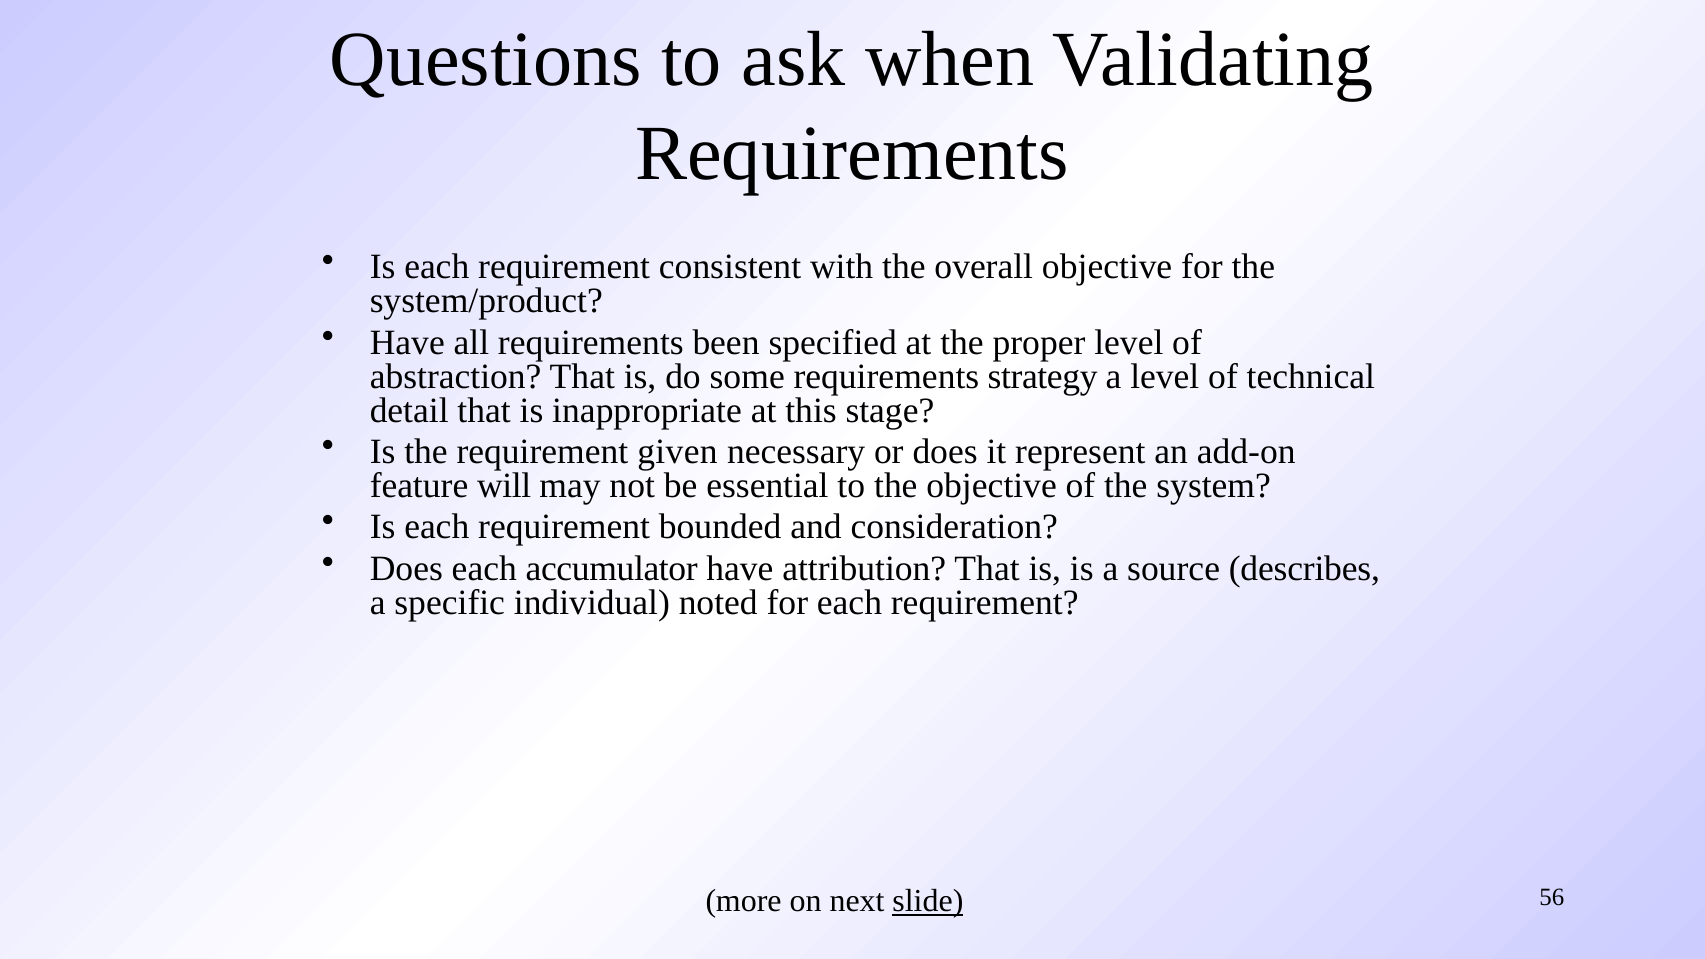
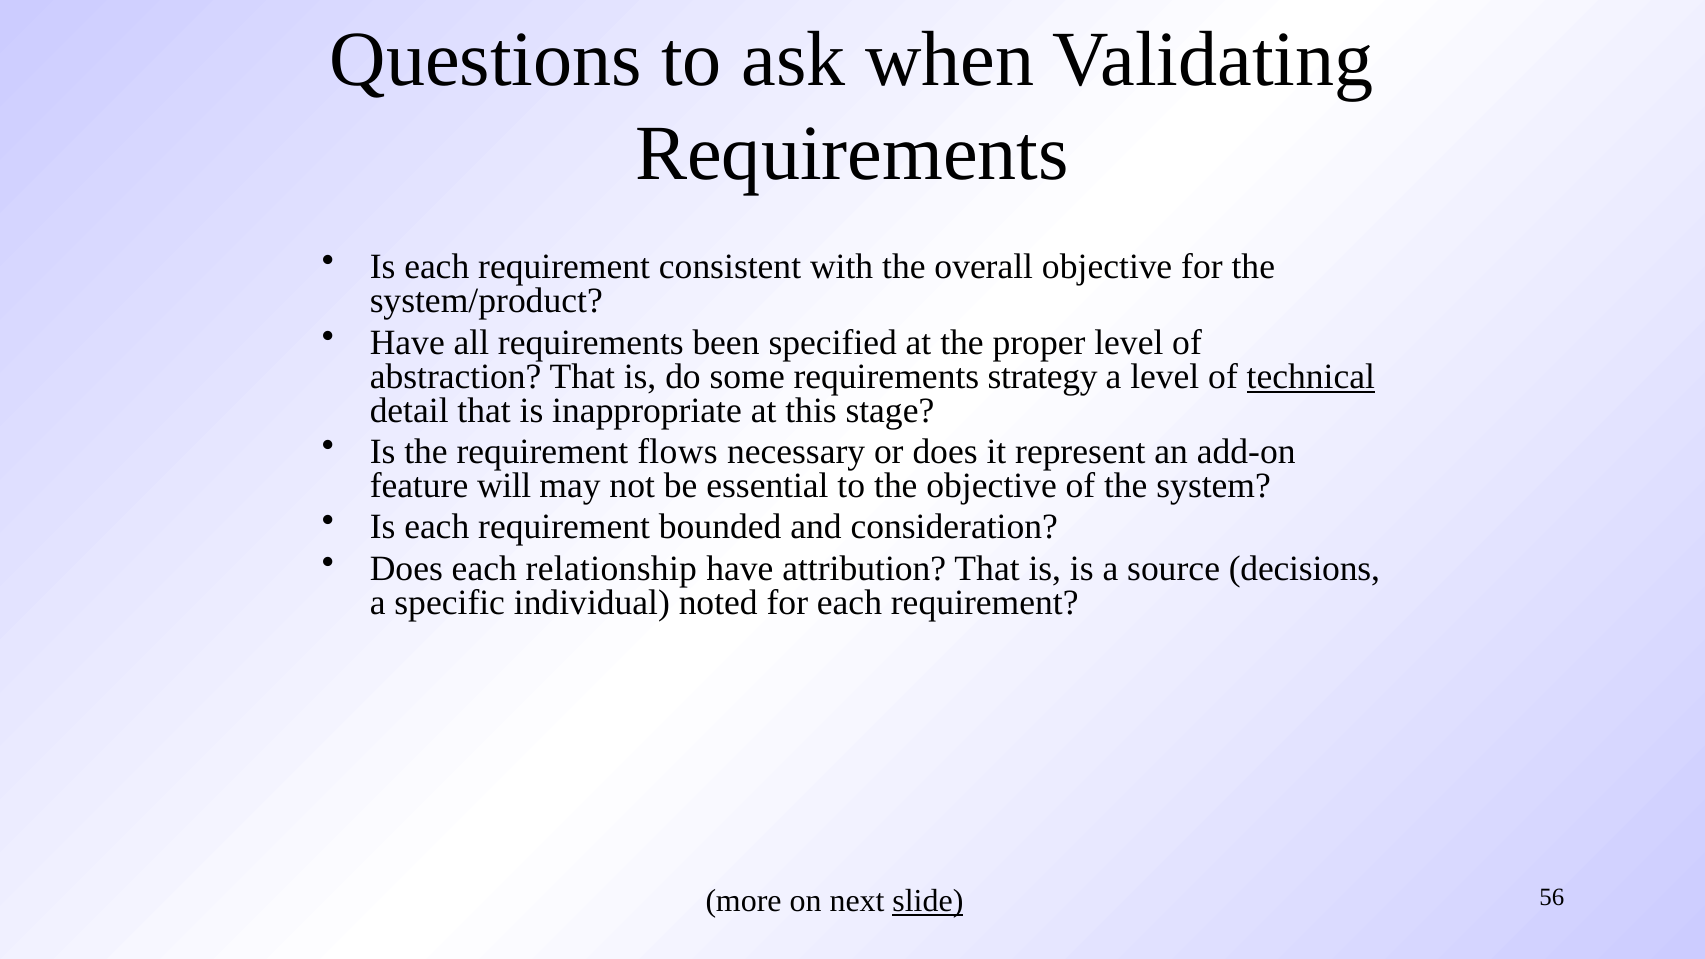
technical underline: none -> present
given: given -> flows
accumulator: accumulator -> relationship
describes: describes -> decisions
